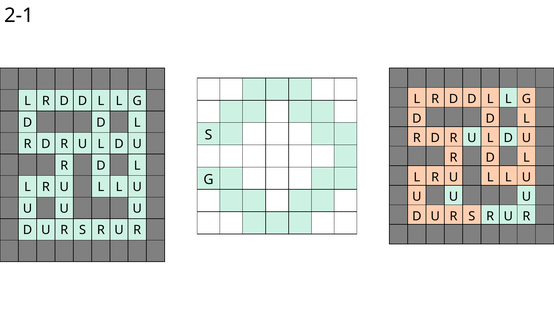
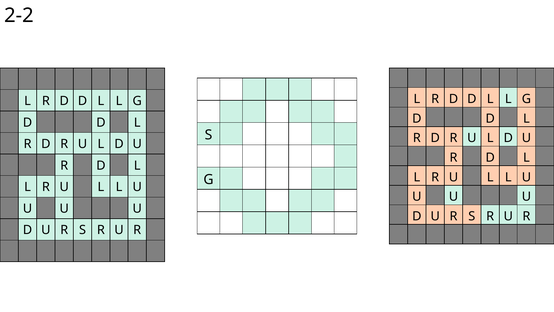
2-1: 2-1 -> 2-2
